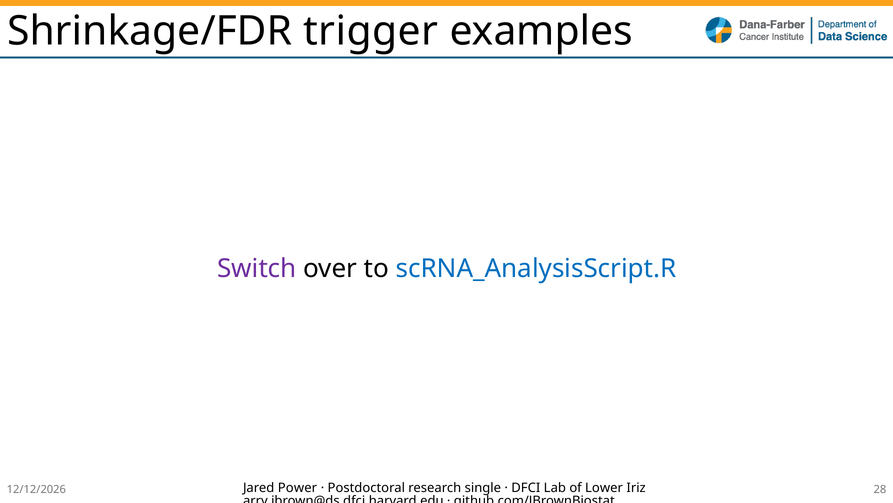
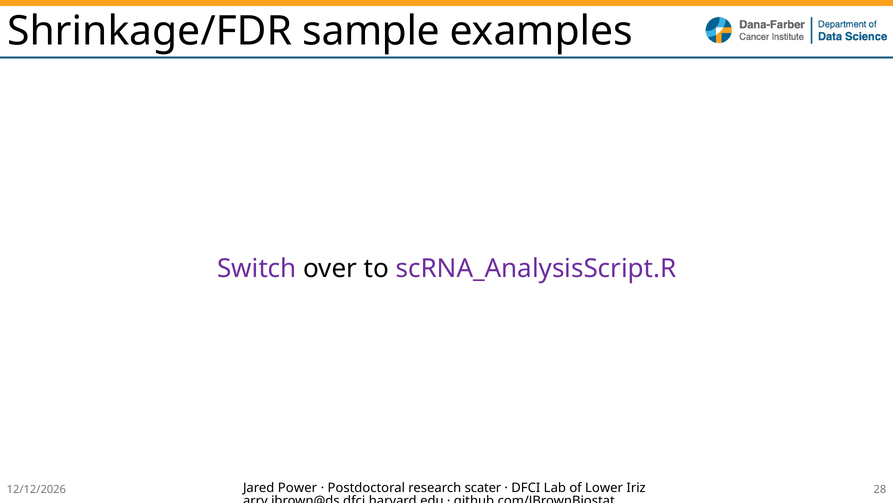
trigger: trigger -> sample
scRNA_AnalysisScript.R colour: blue -> purple
single: single -> scater
